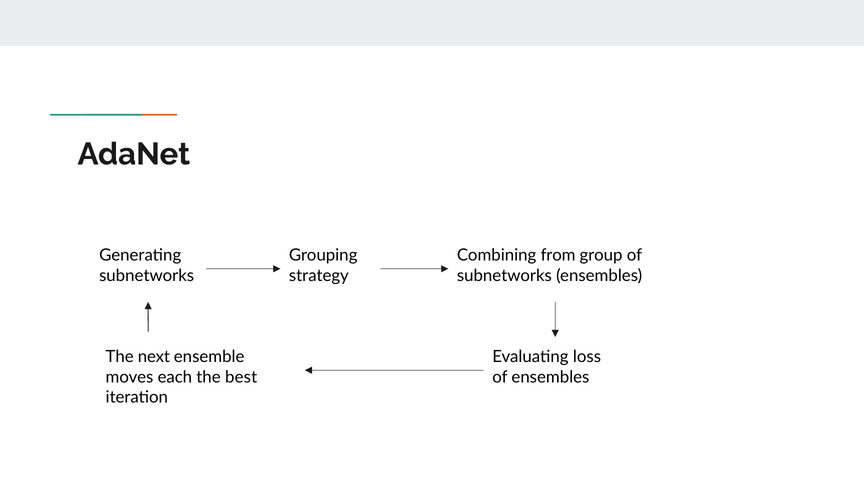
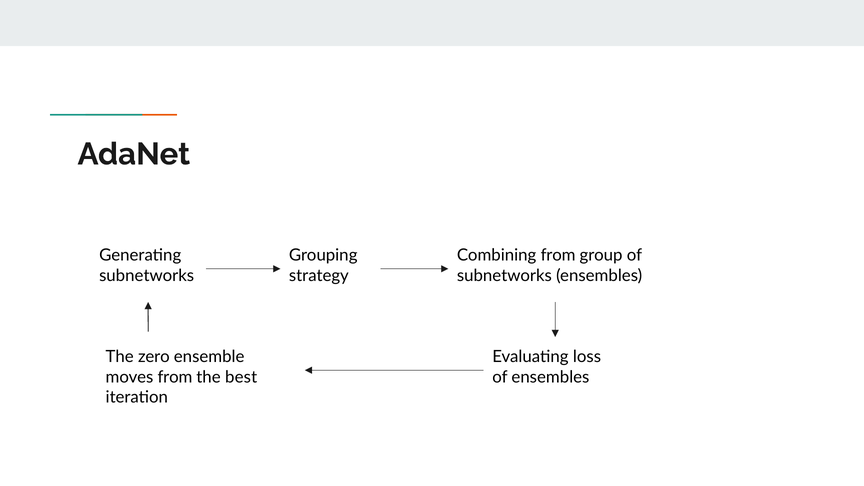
next: next -> zero
moves each: each -> from
